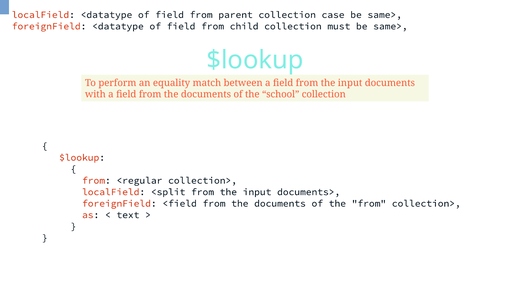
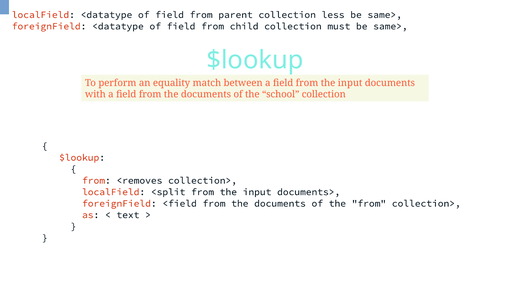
case: case -> less
<regular: <regular -> <removes
